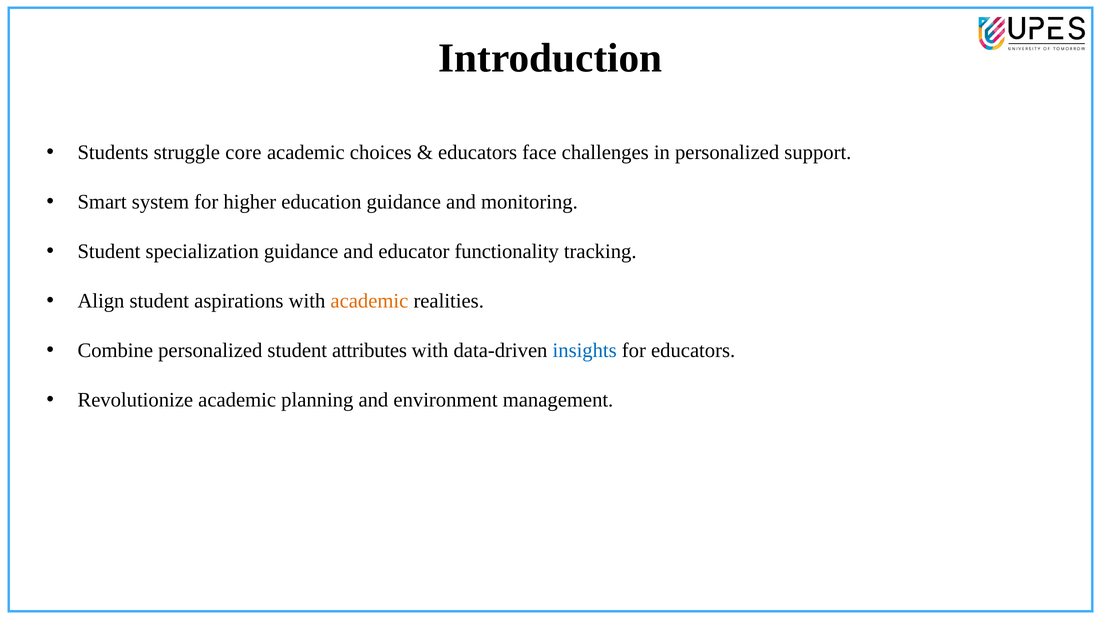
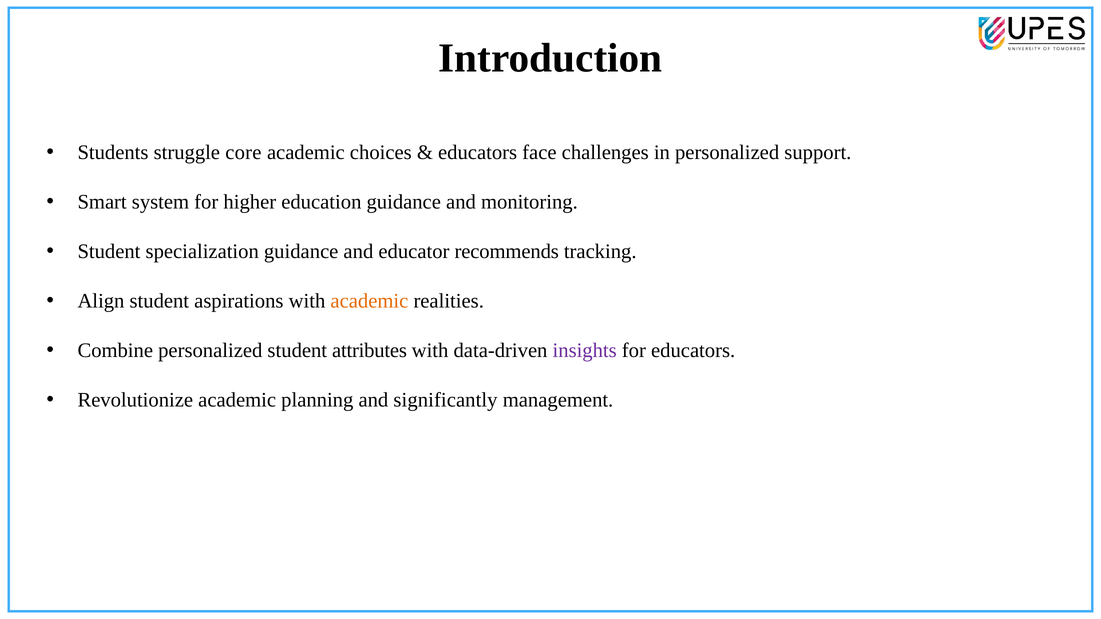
functionality: functionality -> recommends
insights colour: blue -> purple
environment: environment -> significantly
